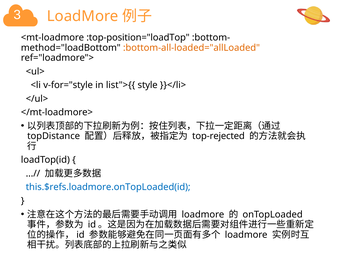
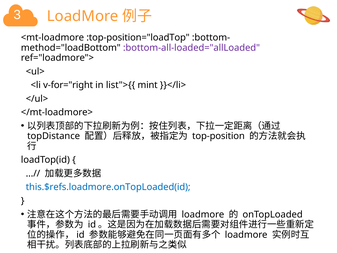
:bottom-all-loaded="allLoaded colour: orange -> purple
v-for="style: v-for="style -> v-for="right
style: style -> mint
top-rejected: top-rejected -> top-position
